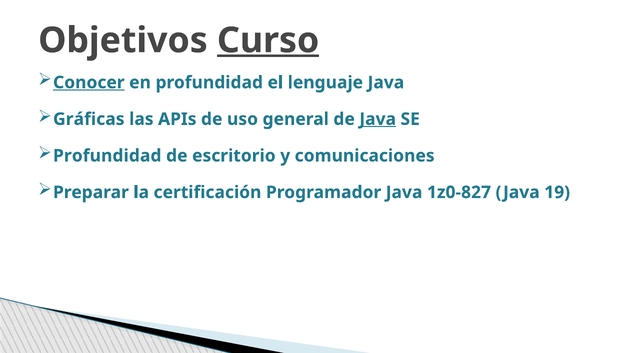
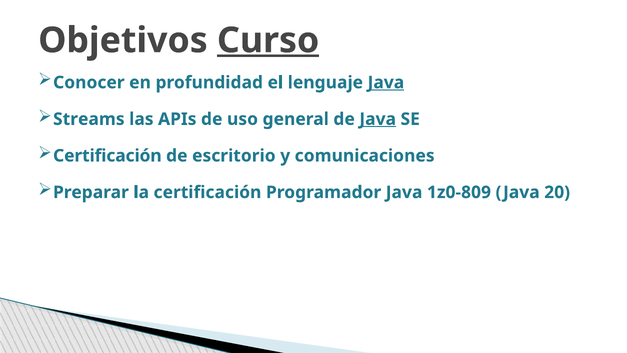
Conocer underline: present -> none
Java at (386, 82) underline: none -> present
Gráficas: Gráficas -> Streams
Profundidad at (107, 156): Profundidad -> Certificación
1z0-827: 1z0-827 -> 1z0-809
19: 19 -> 20
